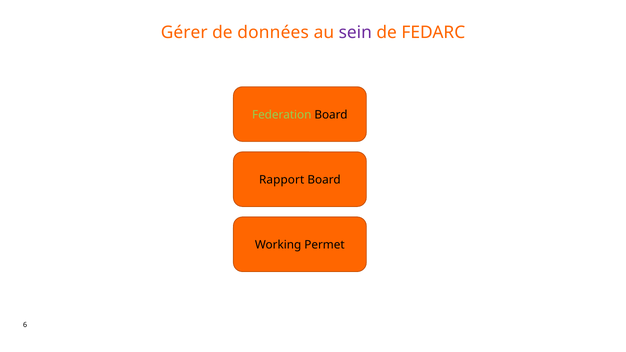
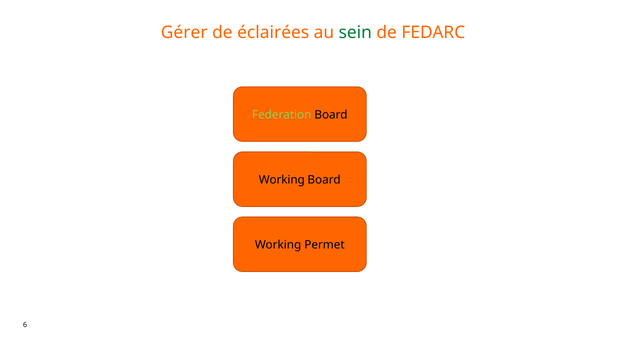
données: données -> éclairées
sein colour: purple -> green
Rapport at (282, 180): Rapport -> Working
